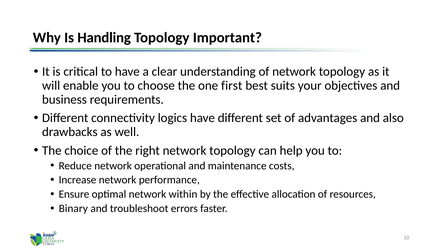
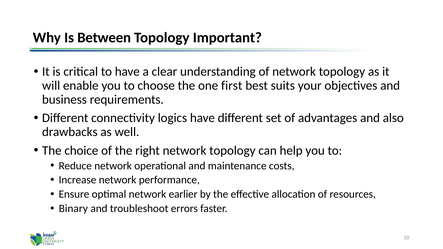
Handling: Handling -> Between
within: within -> earlier
